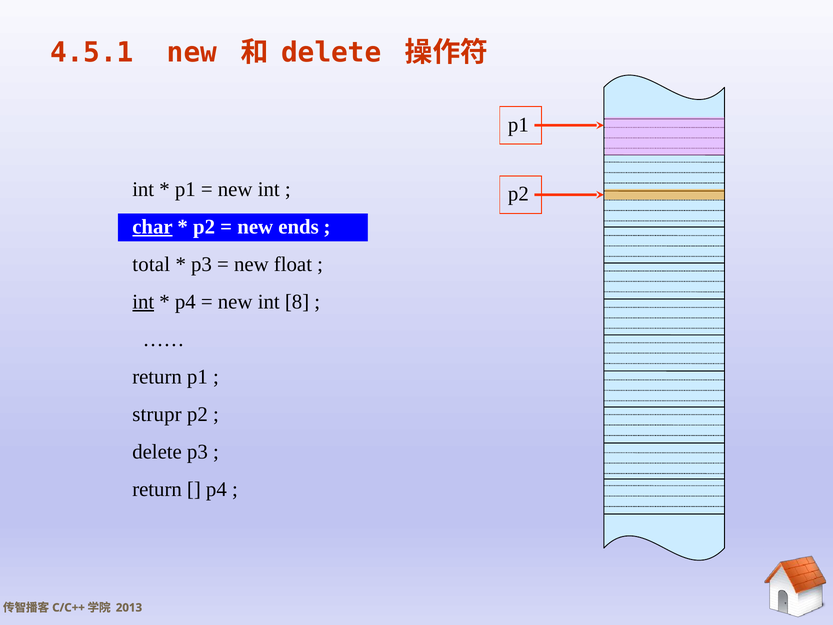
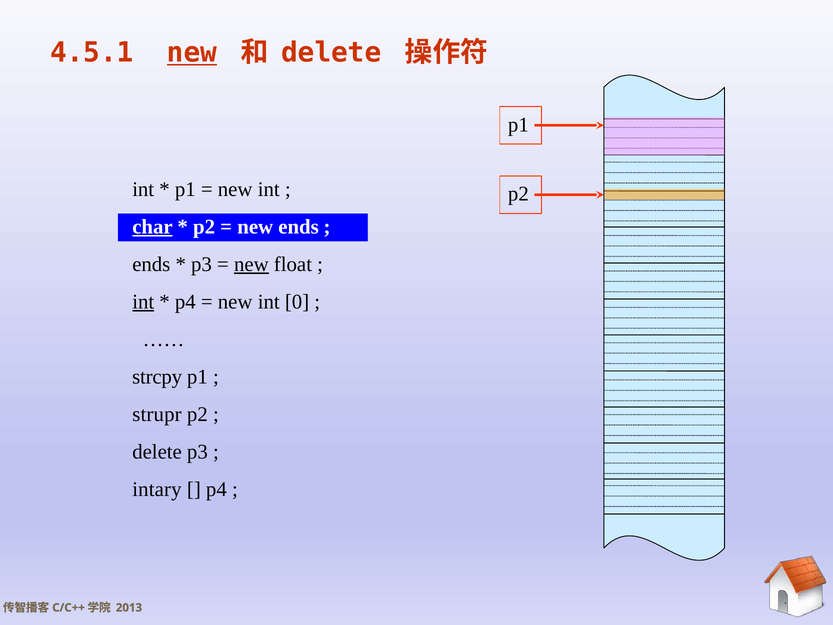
new at (192, 53) underline: none -> present
total at (151, 264): total -> ends
new at (251, 264) underline: none -> present
8: 8 -> 0
return at (157, 377): return -> strcpy
return at (157, 489): return -> intary
